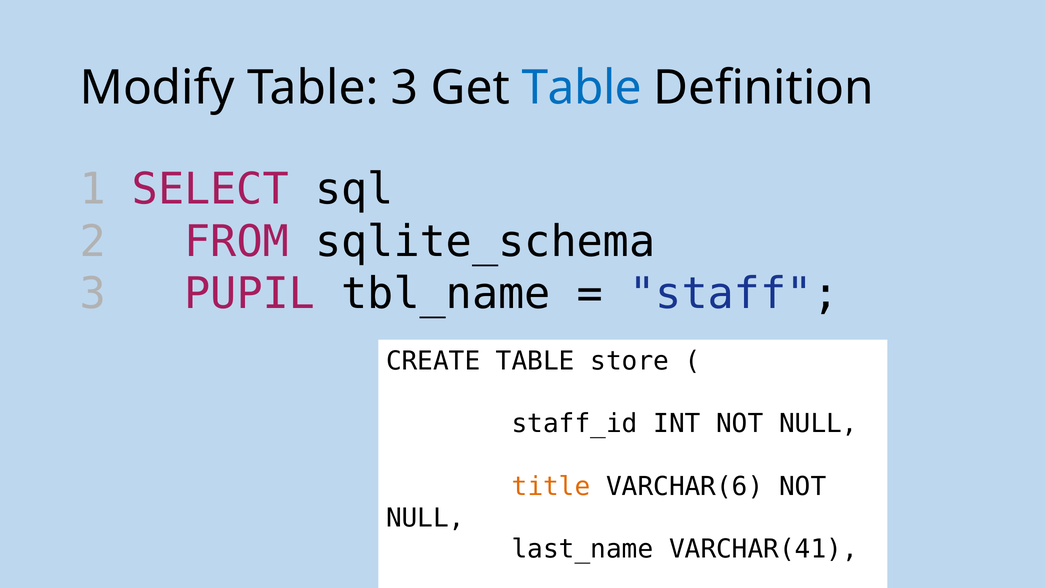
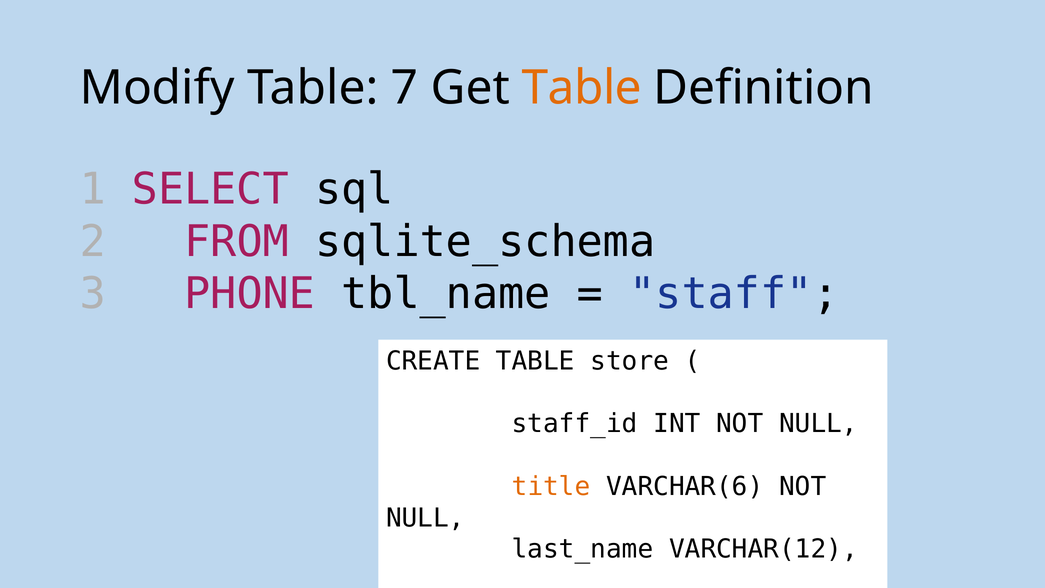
Table 3: 3 -> 7
Table at (582, 88) colour: blue -> orange
PUPIL: PUPIL -> PHONE
VARCHAR(41: VARCHAR(41 -> VARCHAR(12
